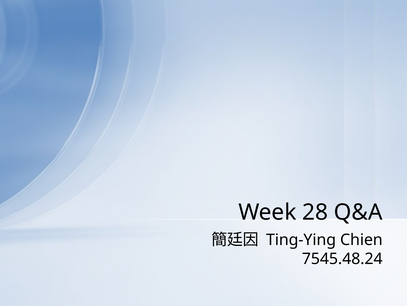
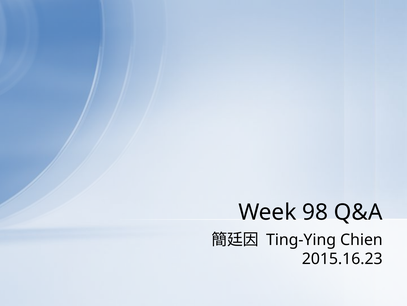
28: 28 -> 98
7545.48.24: 7545.48.24 -> 2015.16.23
